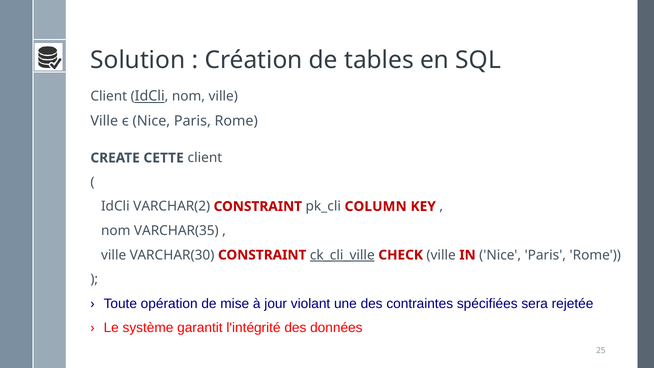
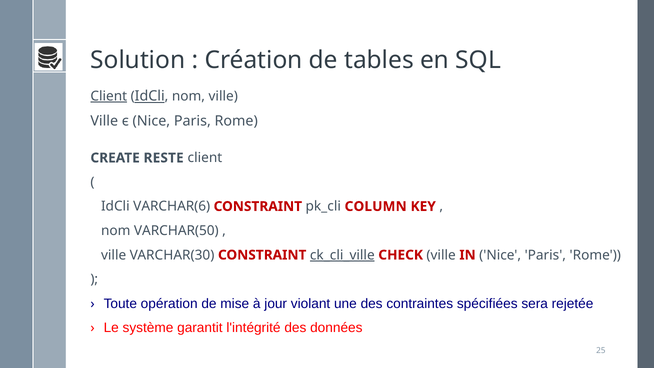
Client at (109, 96) underline: none -> present
CETTE: CETTE -> RESTE
VARCHAR(2: VARCHAR(2 -> VARCHAR(6
VARCHAR(35: VARCHAR(35 -> VARCHAR(50
